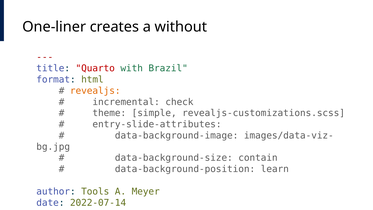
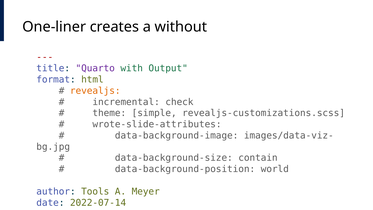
Quarto colour: red -> purple
Brazil: Brazil -> Output
entry-slide-attributes: entry-slide-attributes -> wrote-slide-attributes
learn: learn -> world
